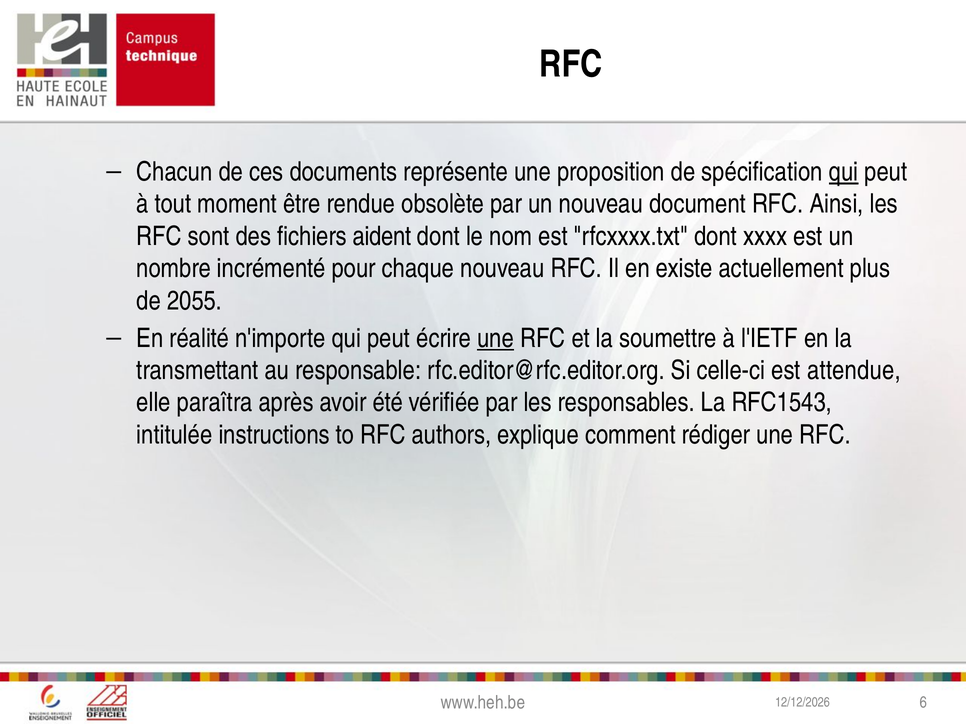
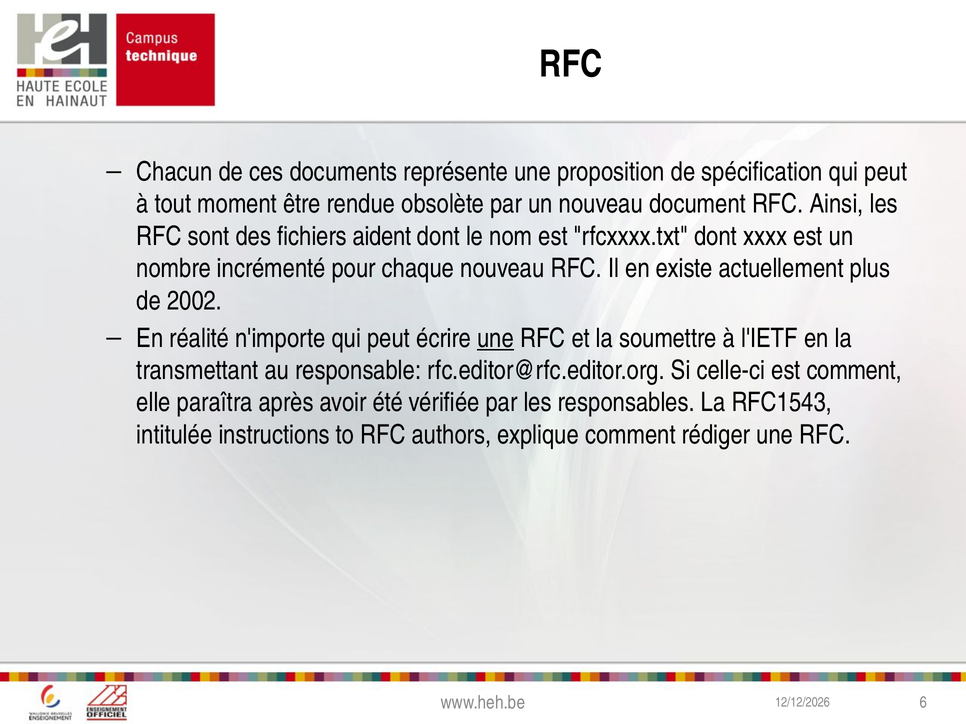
qui at (844, 172) underline: present -> none
2055: 2055 -> 2002
est attendue: attendue -> comment
